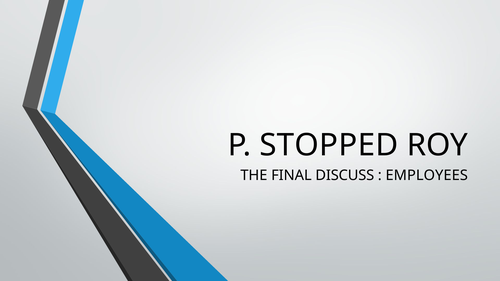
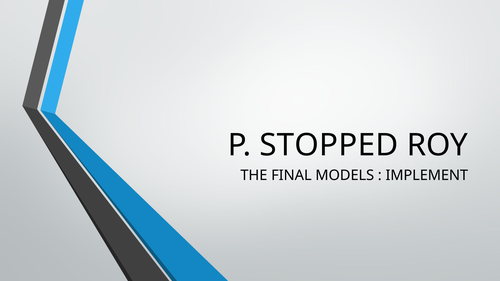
DISCUSS: DISCUSS -> MODELS
EMPLOYEES: EMPLOYEES -> IMPLEMENT
